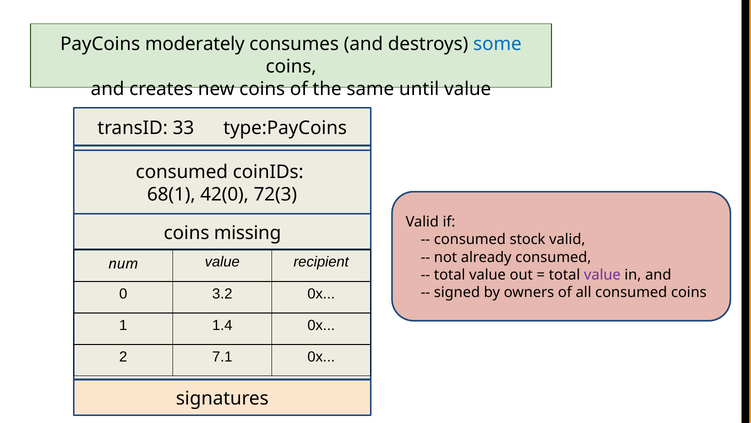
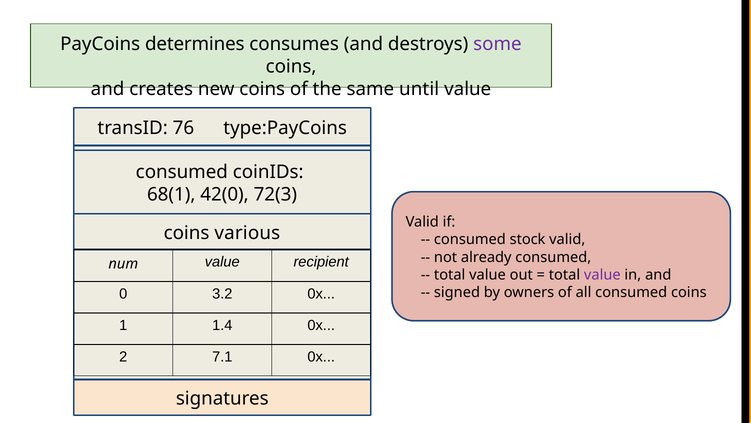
moderately: moderately -> determines
some colour: blue -> purple
33: 33 -> 76
missing: missing -> various
